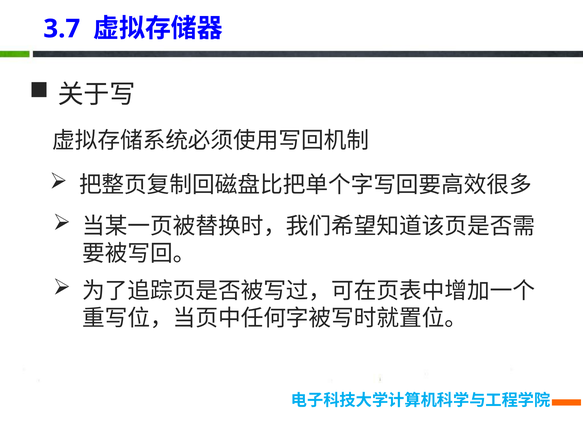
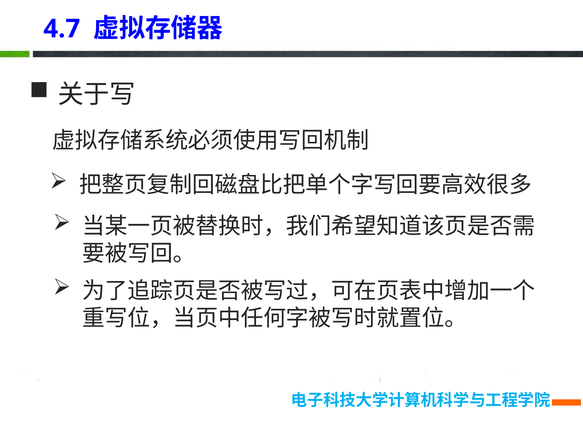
3.7: 3.7 -> 4.7
